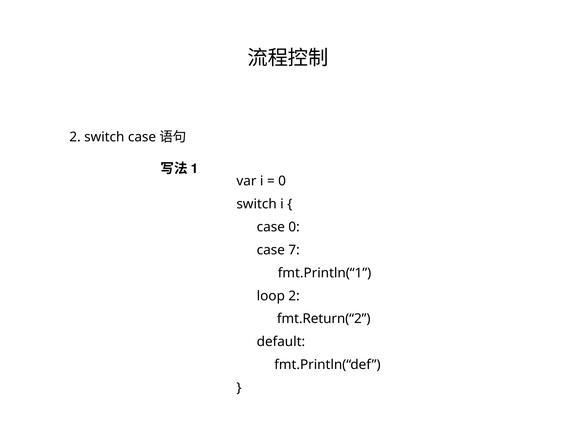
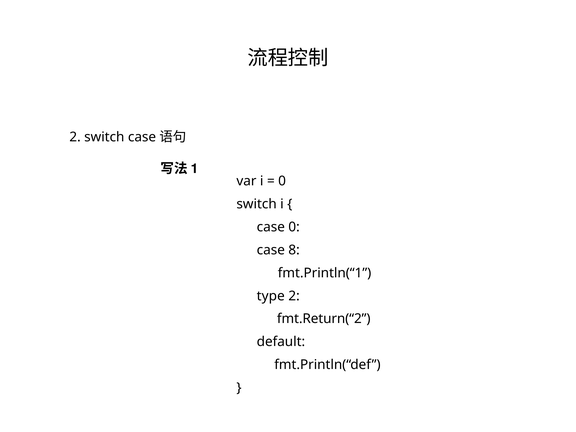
7: 7 -> 8
loop: loop -> type
